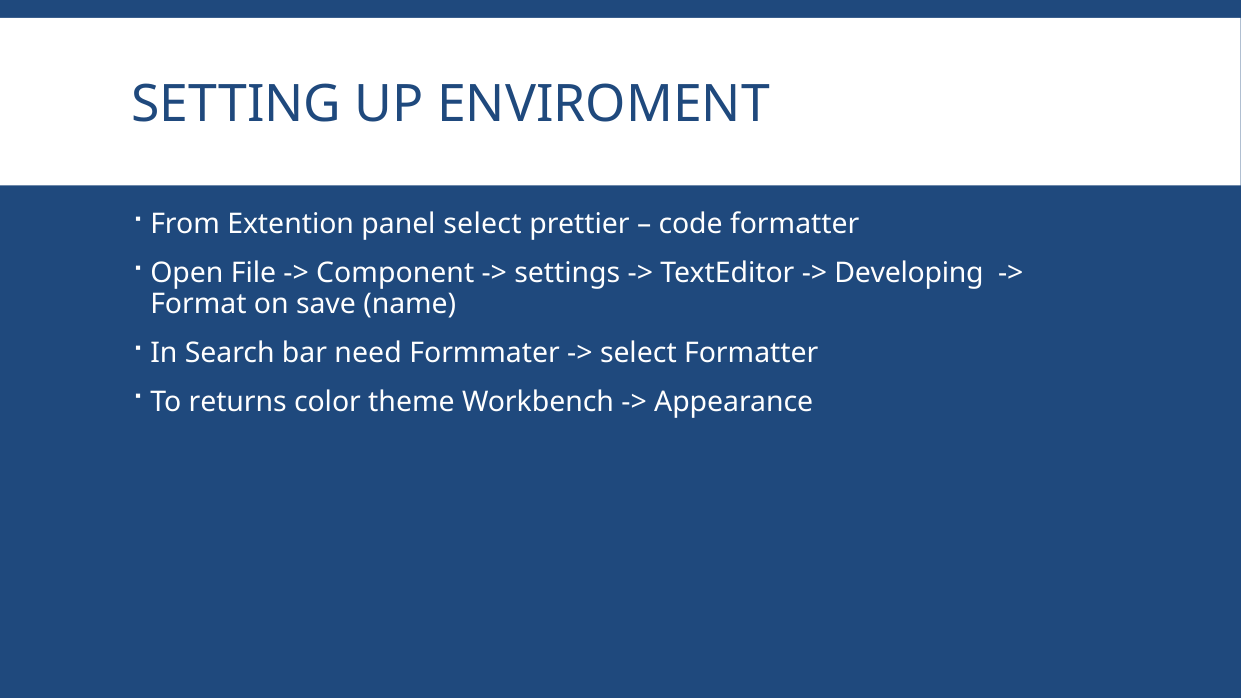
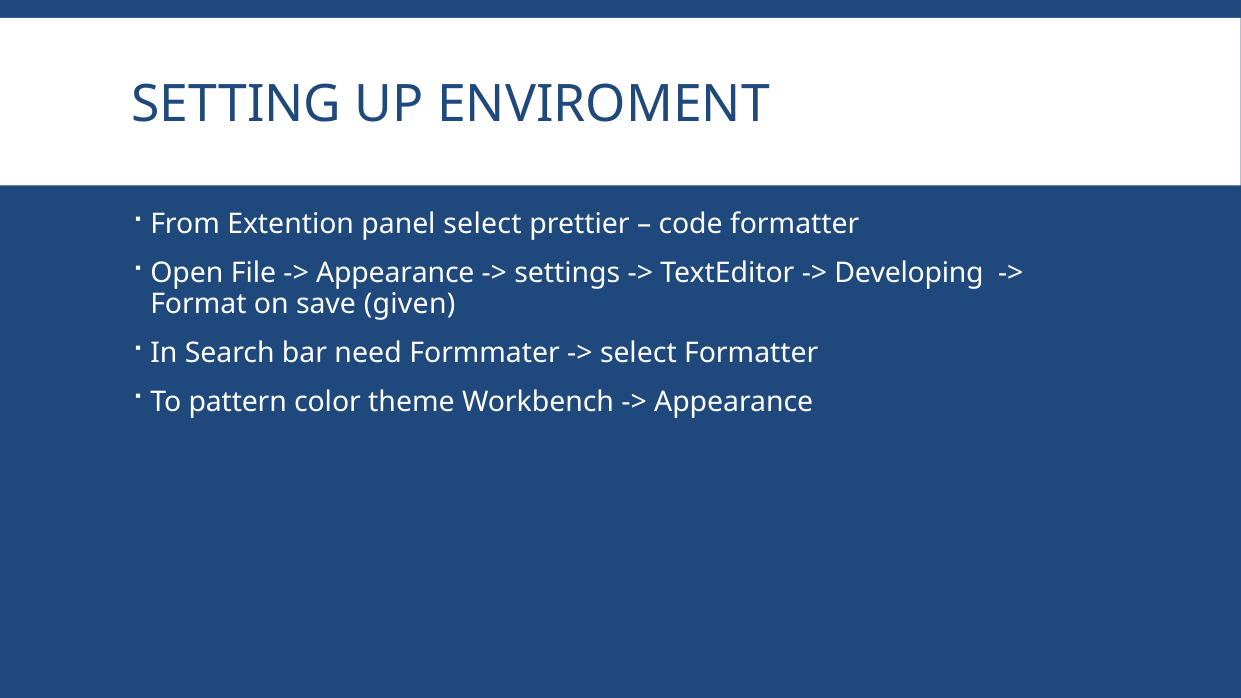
Component at (395, 273): Component -> Appearance
name: name -> given
returns: returns -> pattern
